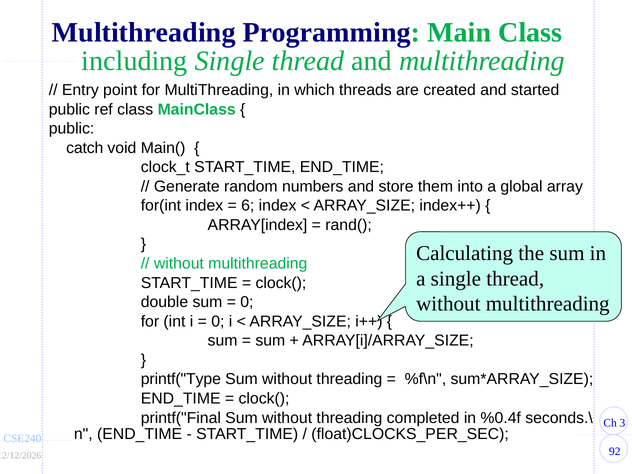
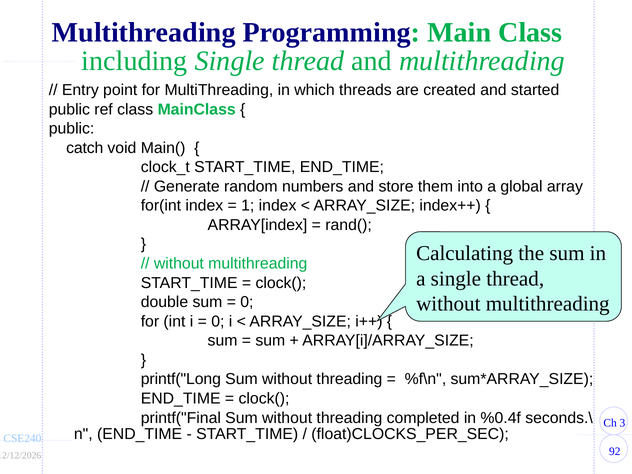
6: 6 -> 1
printf("Type: printf("Type -> printf("Long
